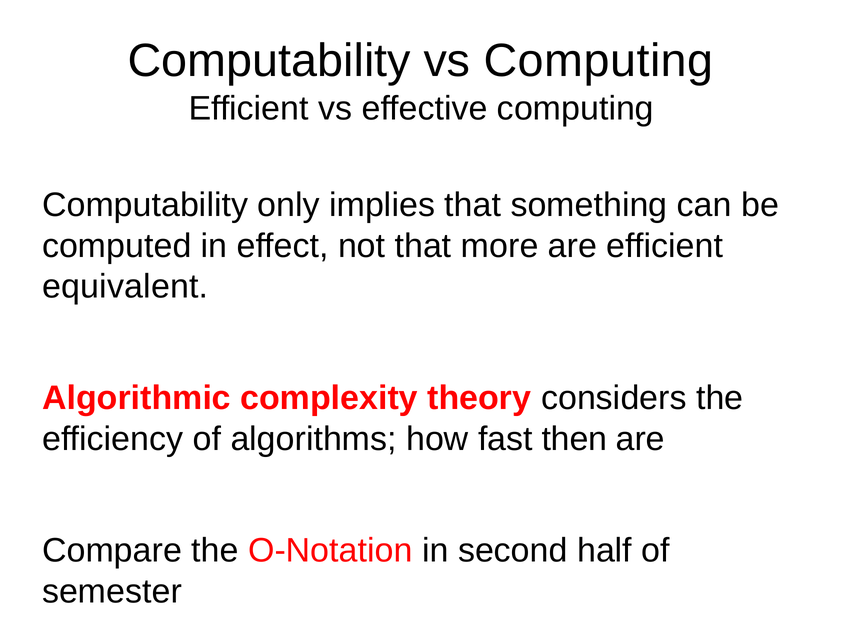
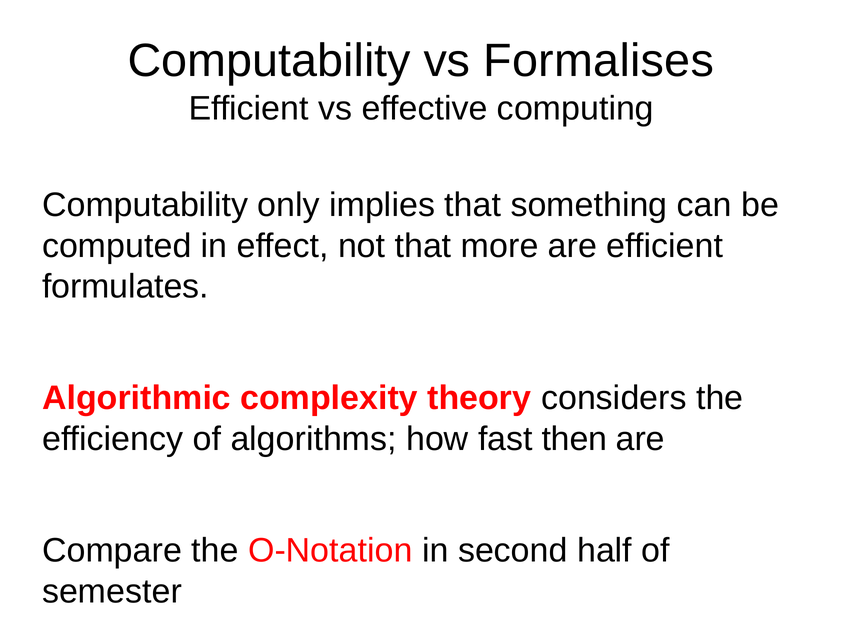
vs Computing: Computing -> Formalises
equivalent: equivalent -> formulates
